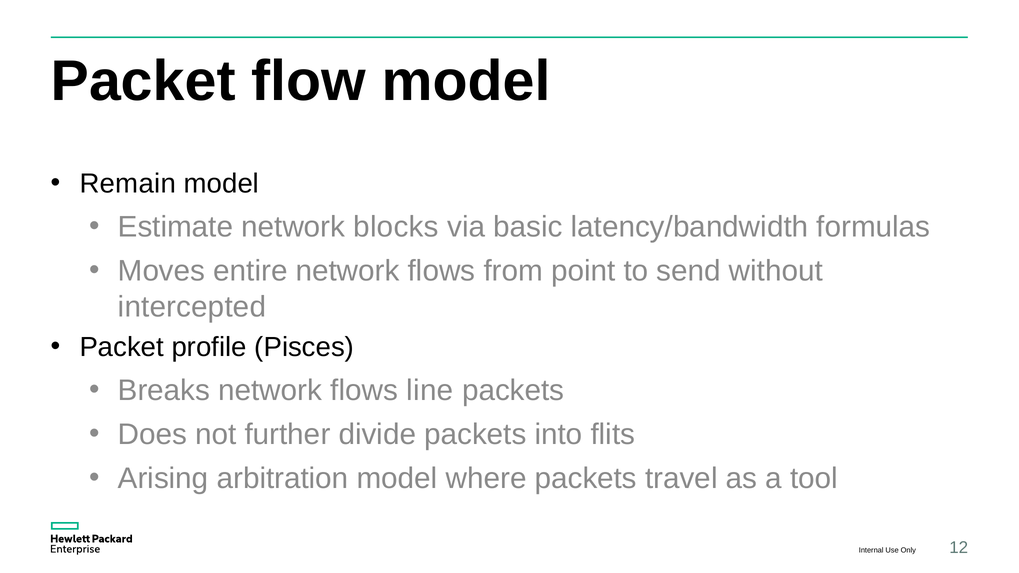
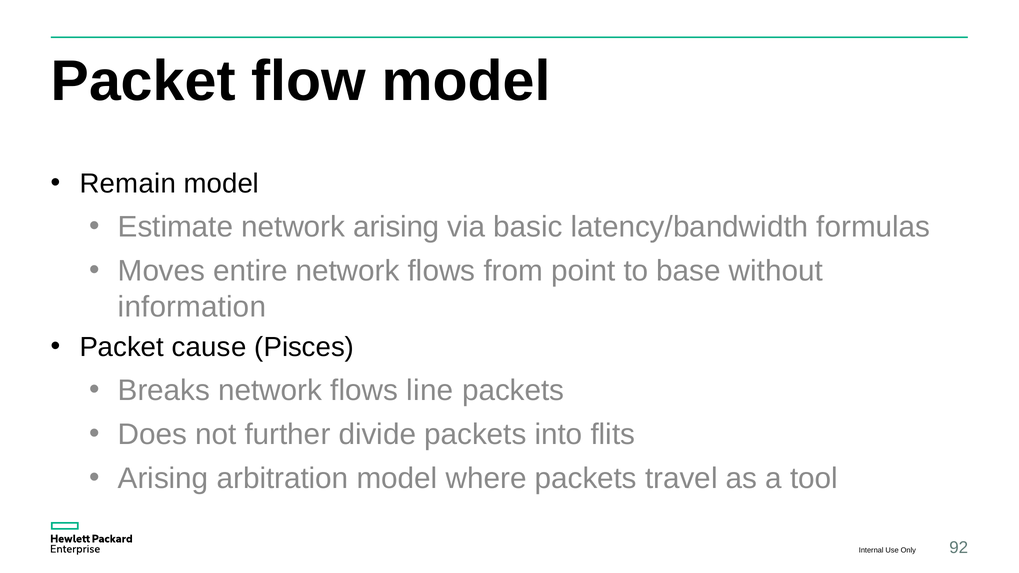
network blocks: blocks -> arising
send: send -> base
intercepted: intercepted -> information
profile: profile -> cause
12: 12 -> 92
